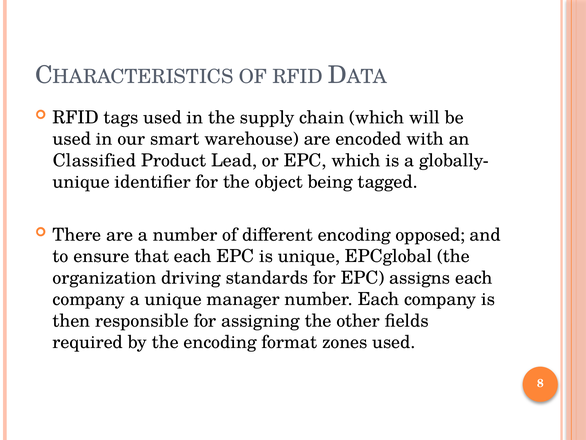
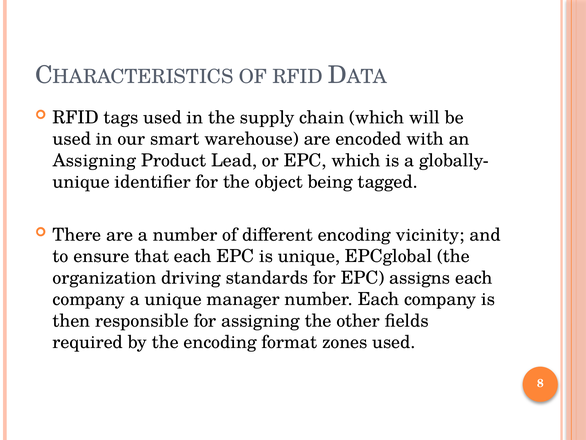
Classified at (94, 160): Classified -> Assigning
opposed: opposed -> vicinity
